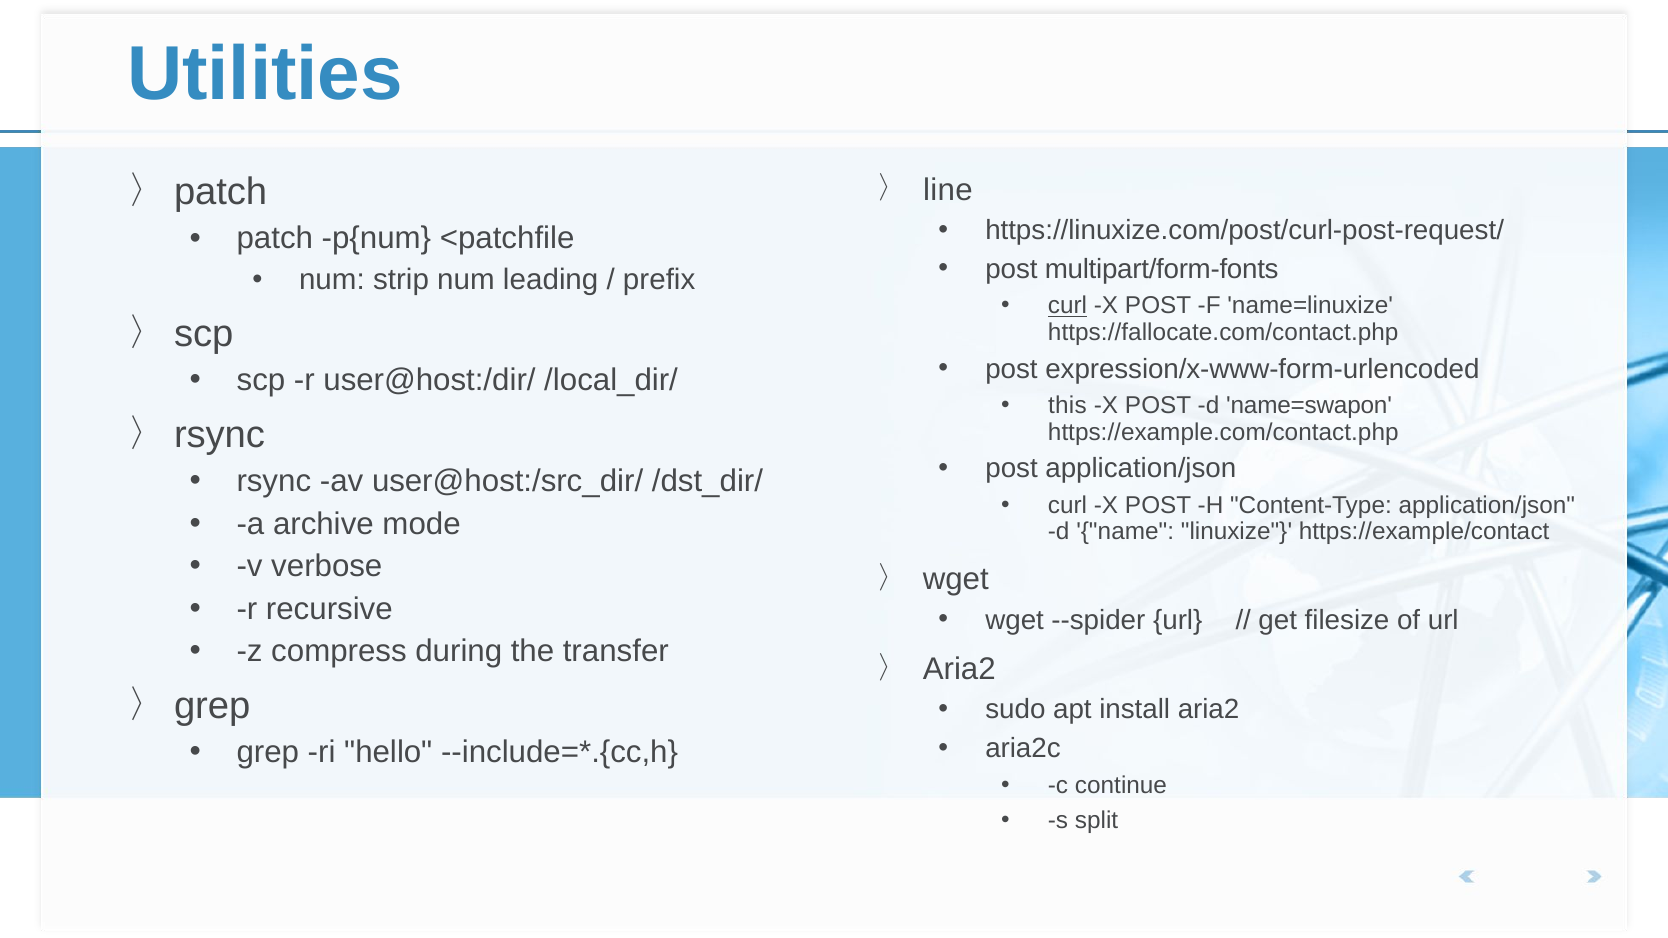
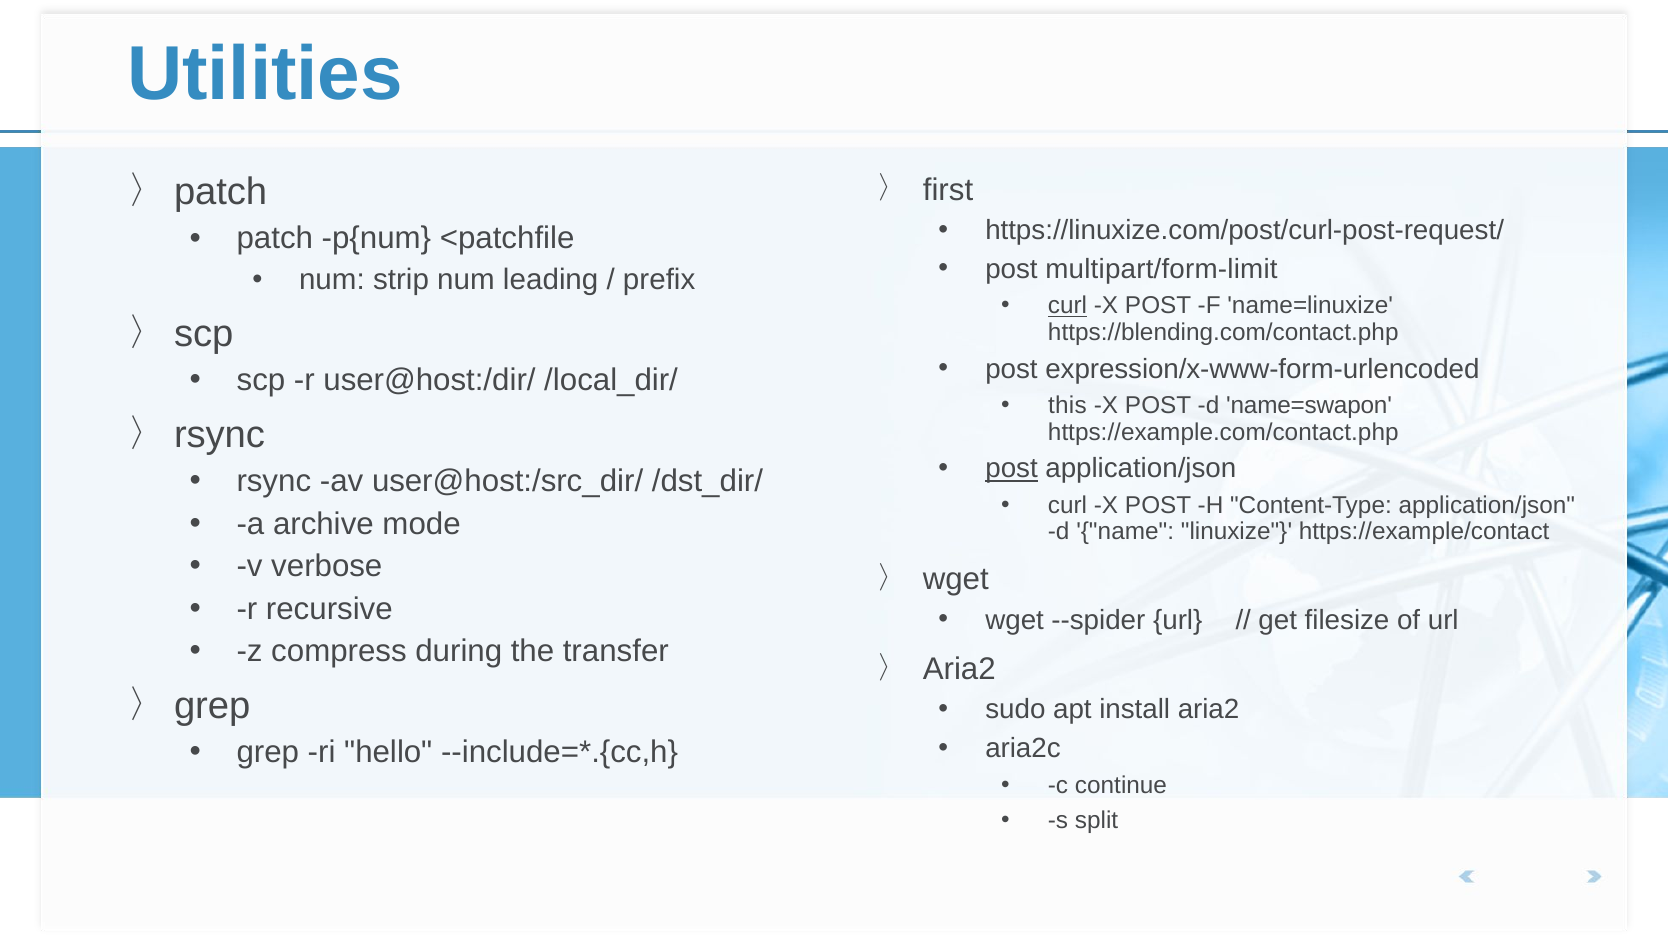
line: line -> first
multipart/form-fonts: multipart/form-fonts -> multipart/form-limit
https://fallocate.com/contact.php: https://fallocate.com/contact.php -> https://blending.com/contact.php
post at (1012, 469) underline: none -> present
